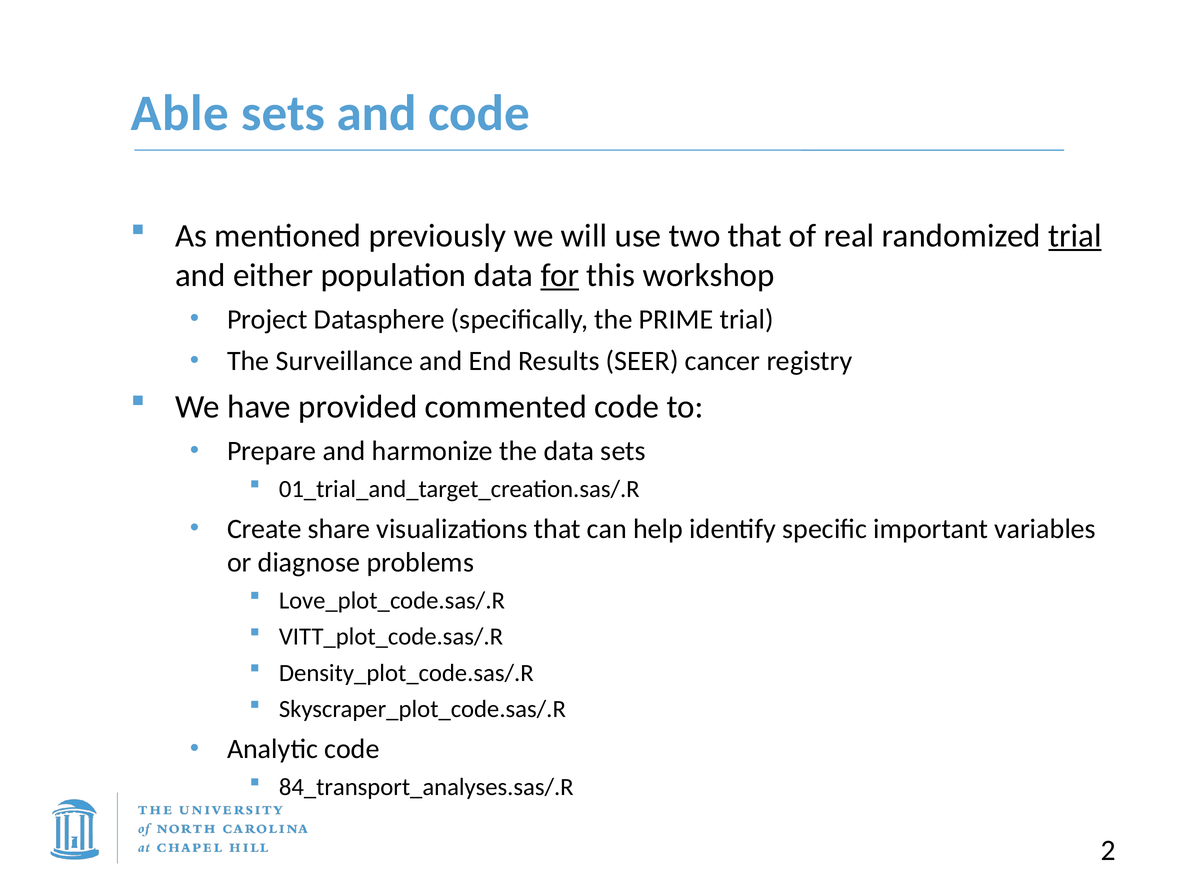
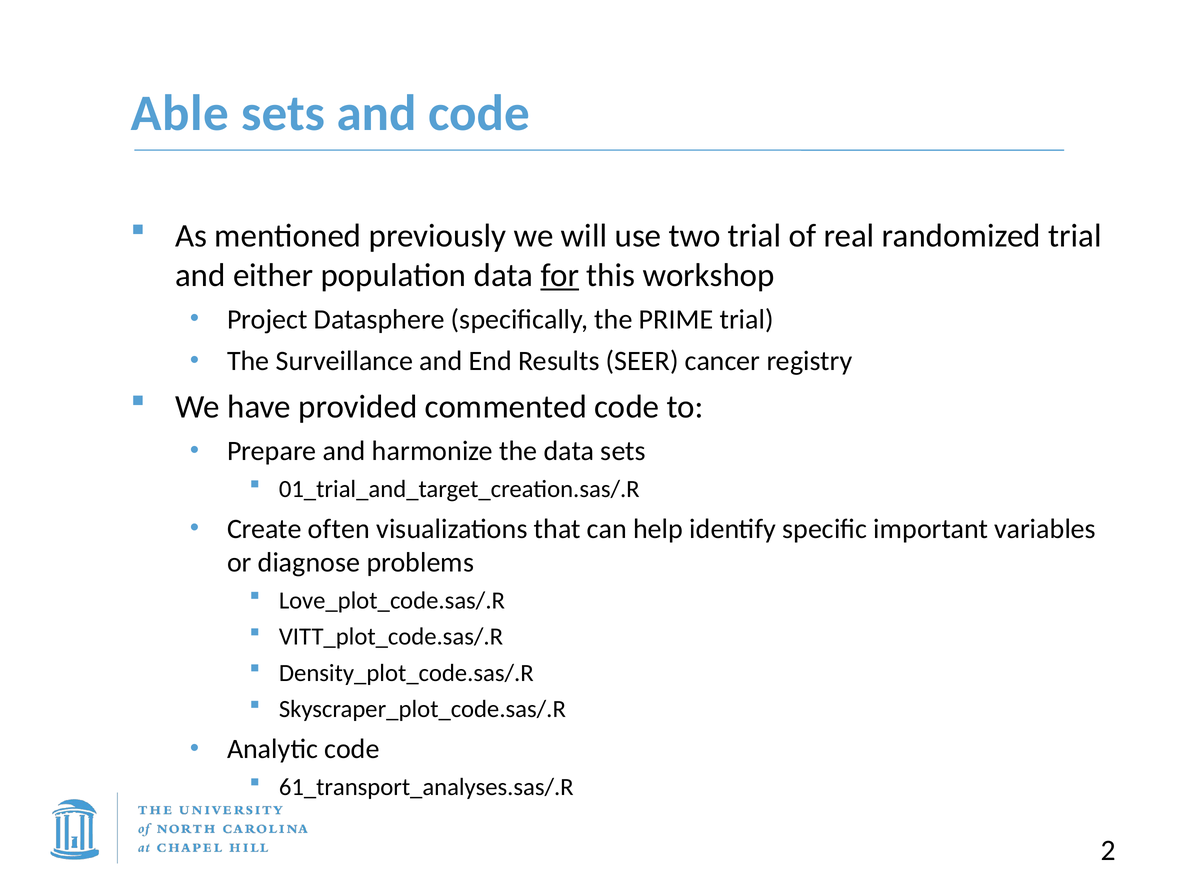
two that: that -> trial
trial at (1075, 236) underline: present -> none
share: share -> often
84_transport_analyses.sas/.R: 84_transport_analyses.sas/.R -> 61_transport_analyses.sas/.R
